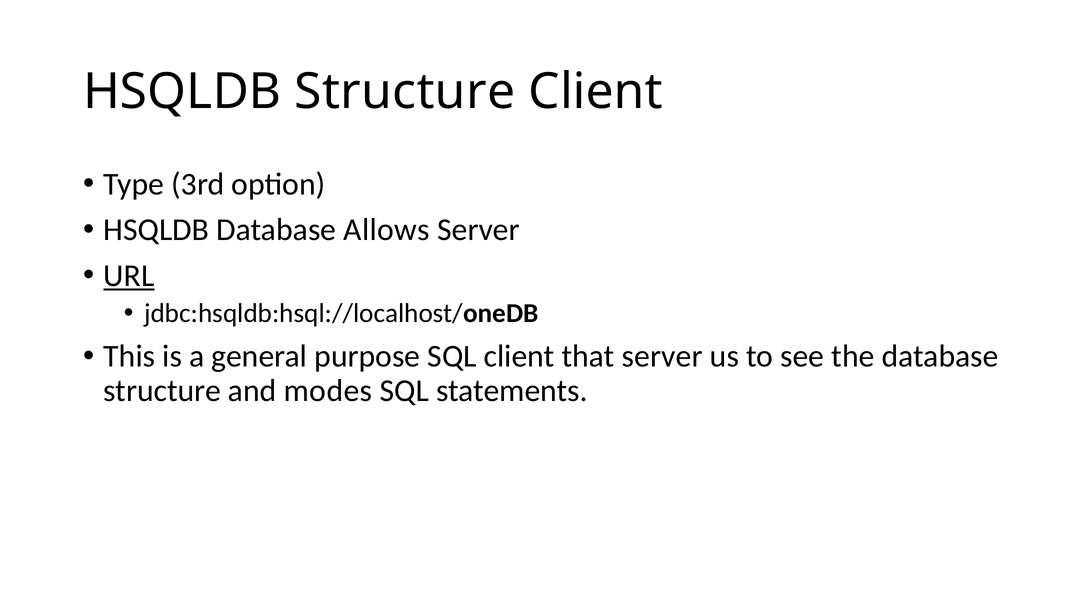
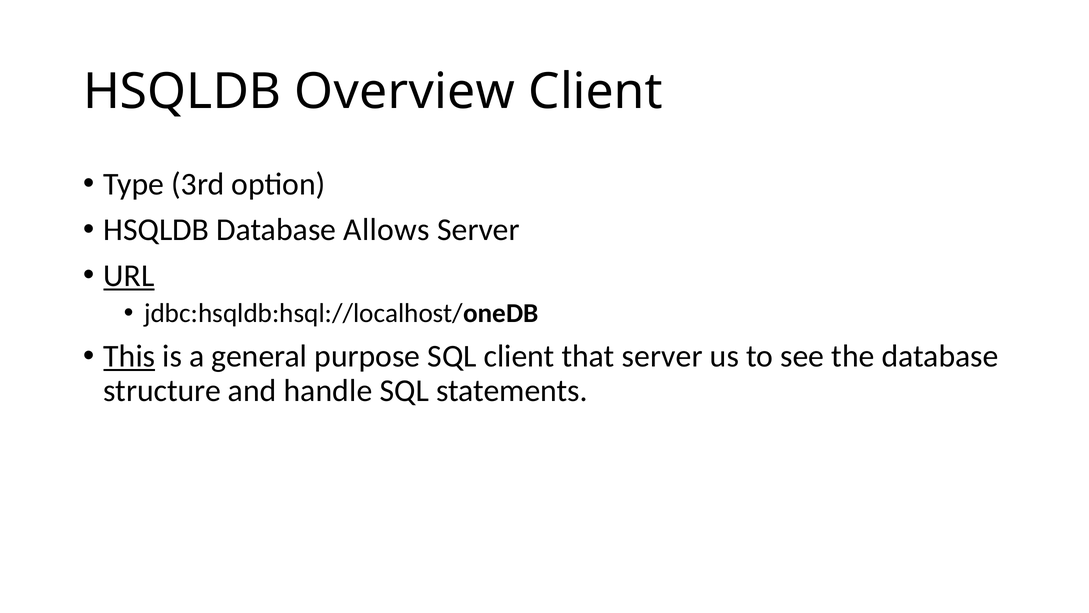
HSQLDB Structure: Structure -> Overview
This underline: none -> present
modes: modes -> handle
